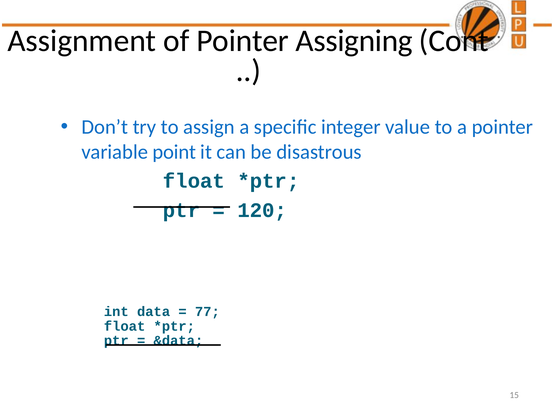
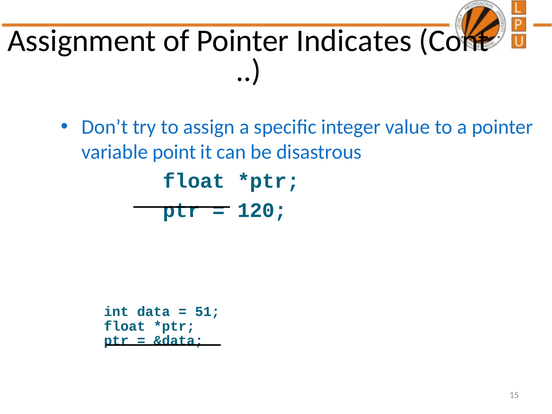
Assigning: Assigning -> Indicates
77: 77 -> 51
